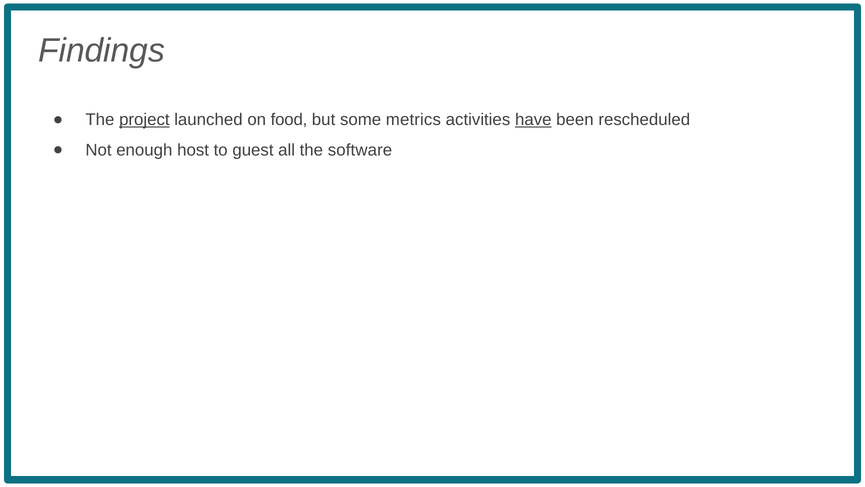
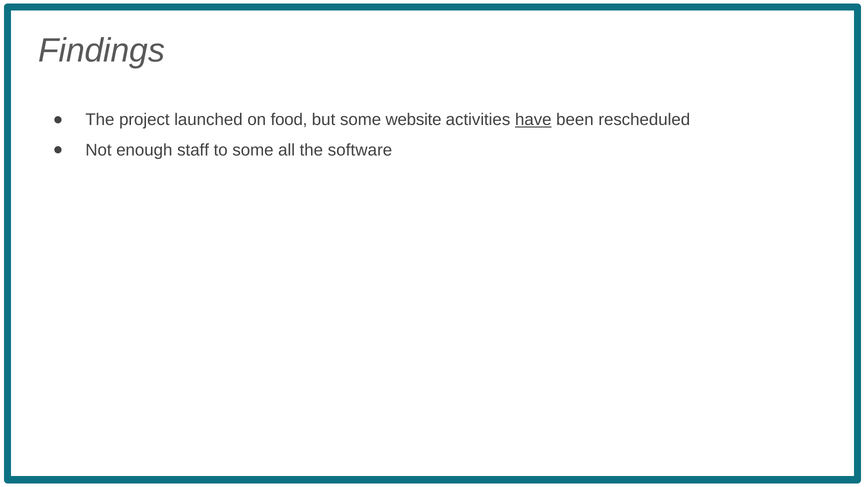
project underline: present -> none
metrics: metrics -> website
host: host -> staff
to guest: guest -> some
